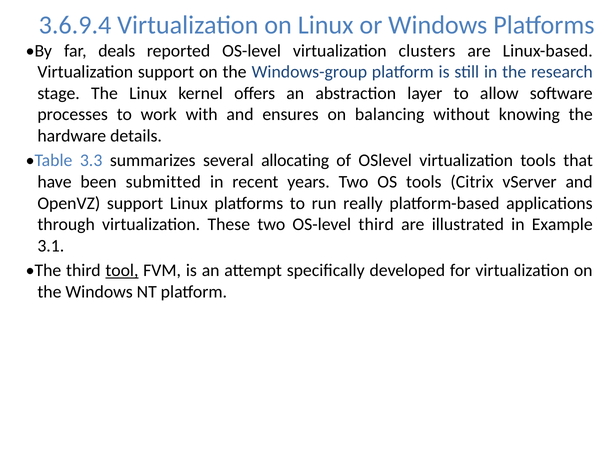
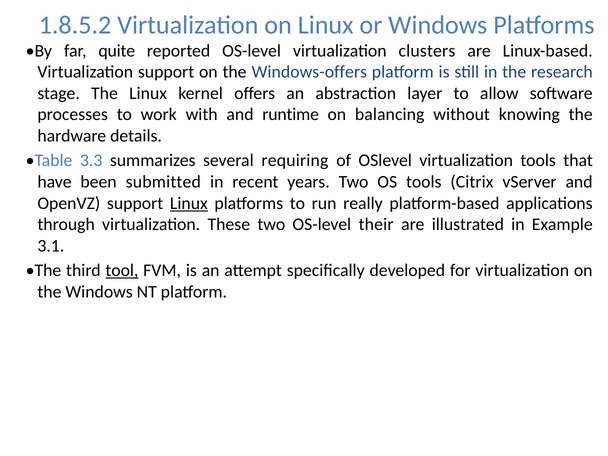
3.6.9.4: 3.6.9.4 -> 1.8.5.2
deals: deals -> quite
Windows-group: Windows-group -> Windows-offers
ensures: ensures -> runtime
allocating: allocating -> requiring
Linux at (189, 203) underline: none -> present
OS-level third: third -> their
